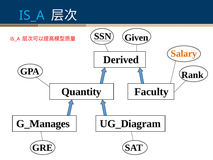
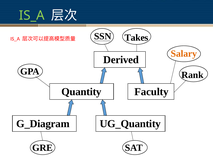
IS_A at (32, 15) colour: light blue -> light green
Given: Given -> Takes
G_Manages: G_Manages -> G_Diagram
UG_Diagram: UG_Diagram -> UG_Quantity
